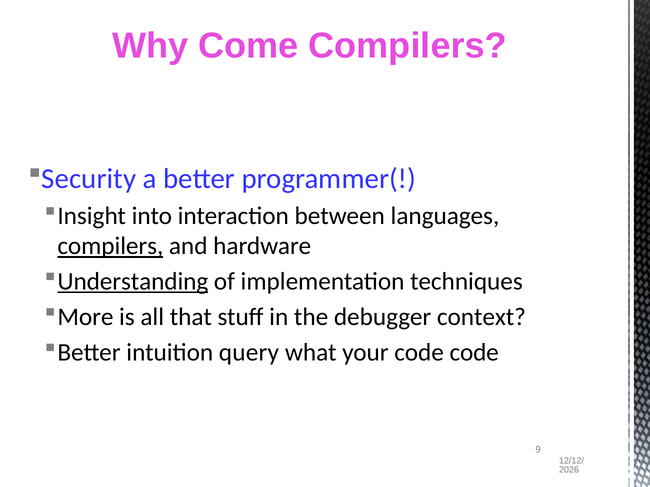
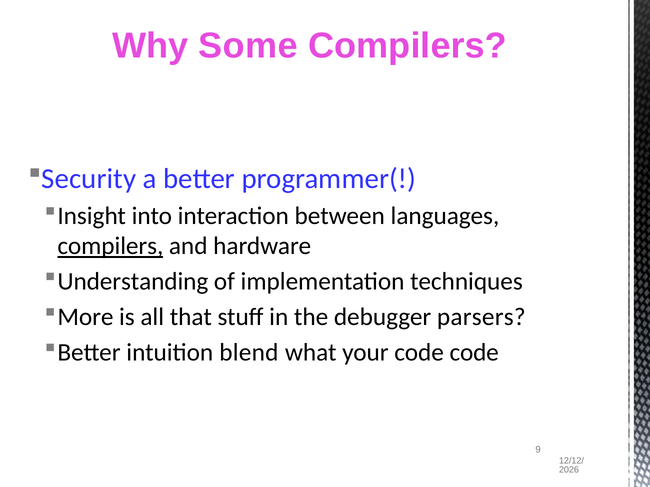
Come: Come -> Some
Understanding underline: present -> none
context: context -> parsers
query: query -> blend
